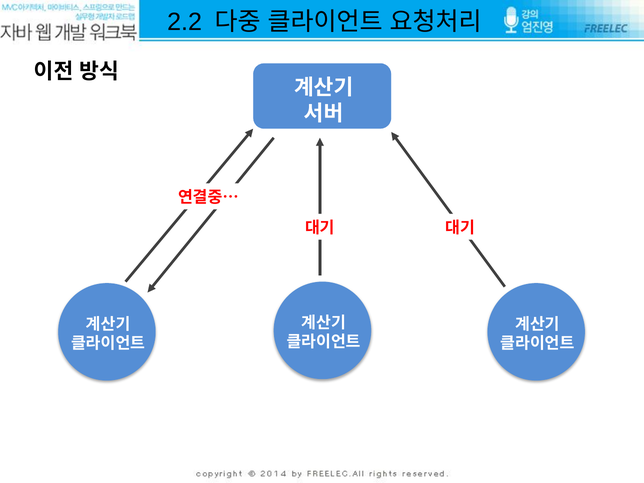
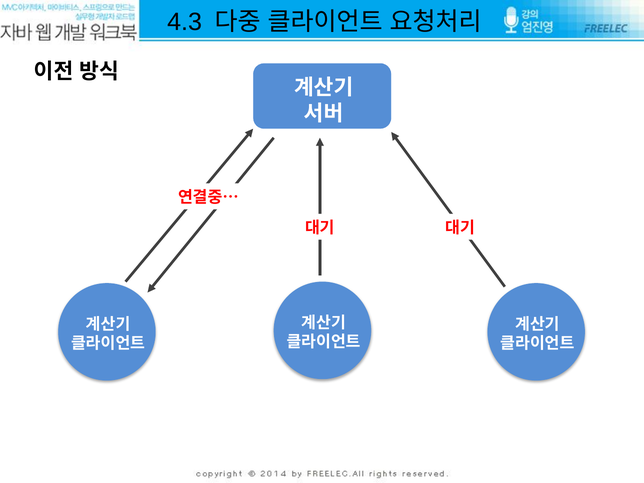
2.2: 2.2 -> 4.3
